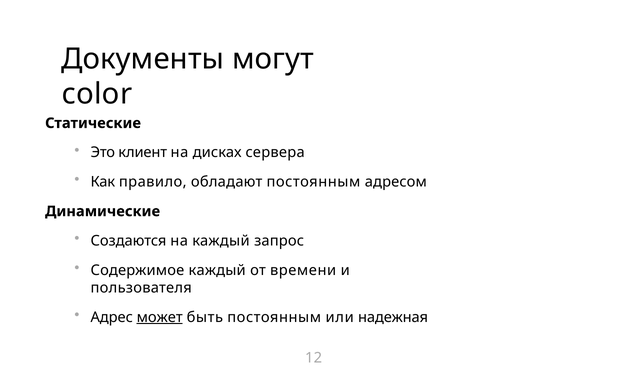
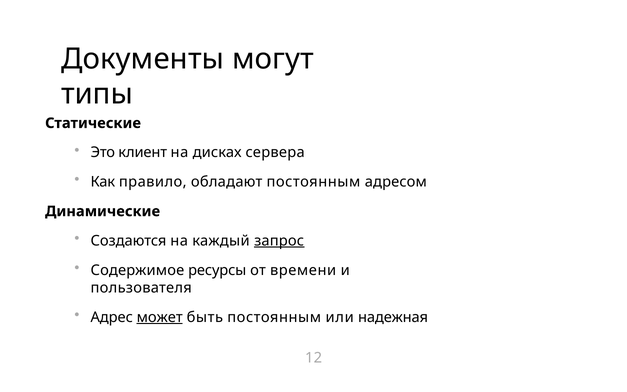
color: color -> типы
запрос underline: none -> present
Содержимое каждый: каждый -> ресурсы
